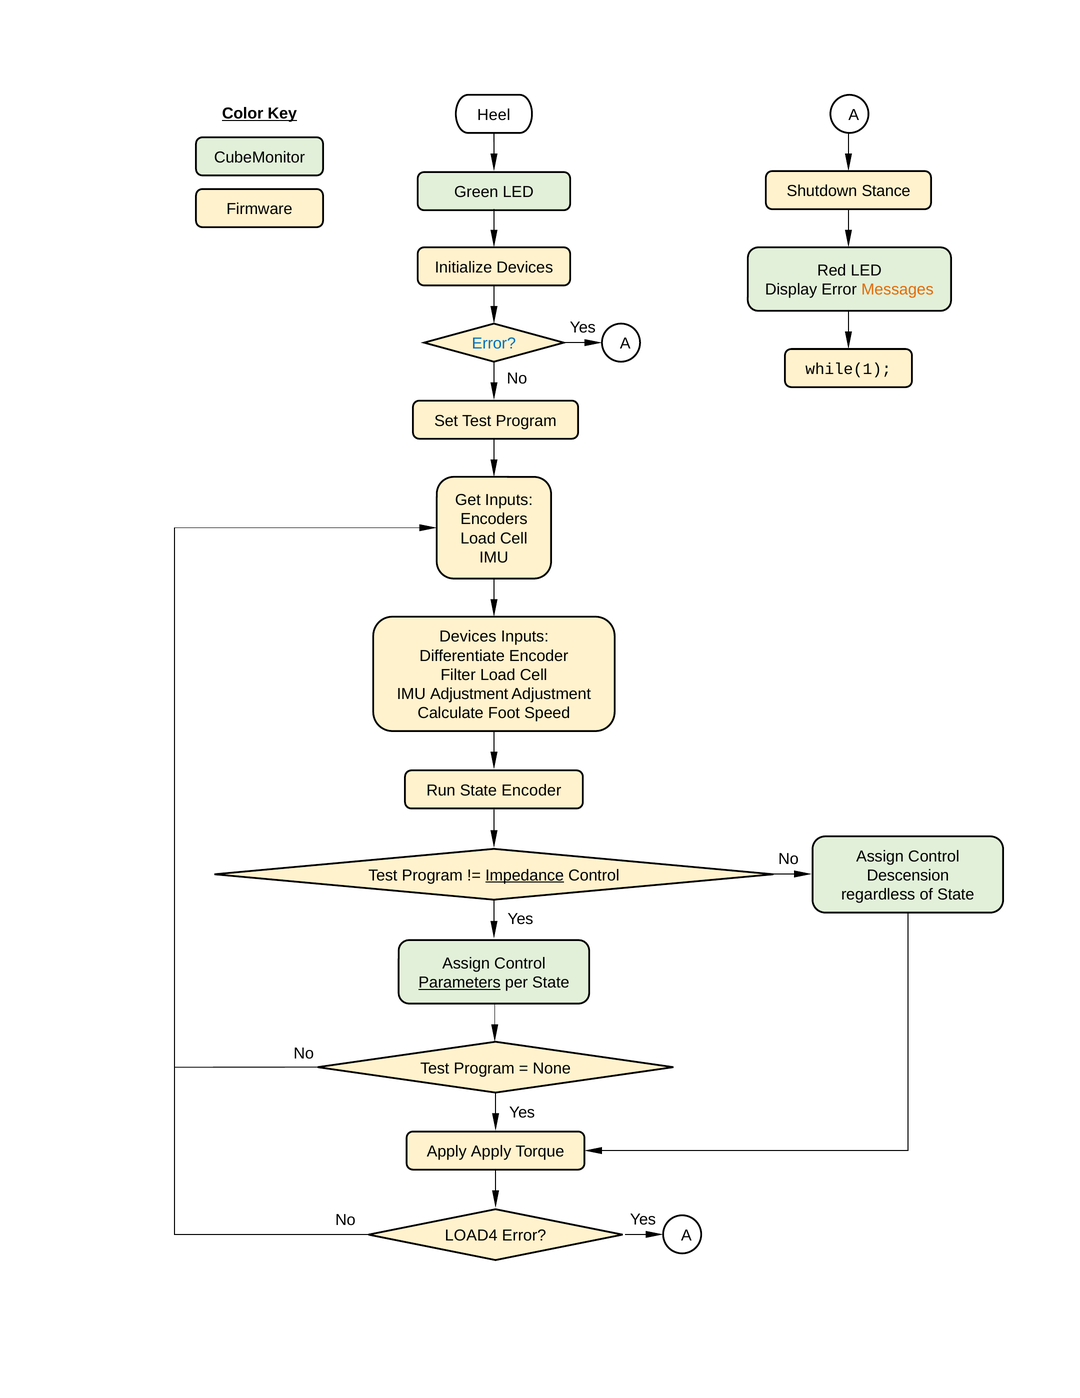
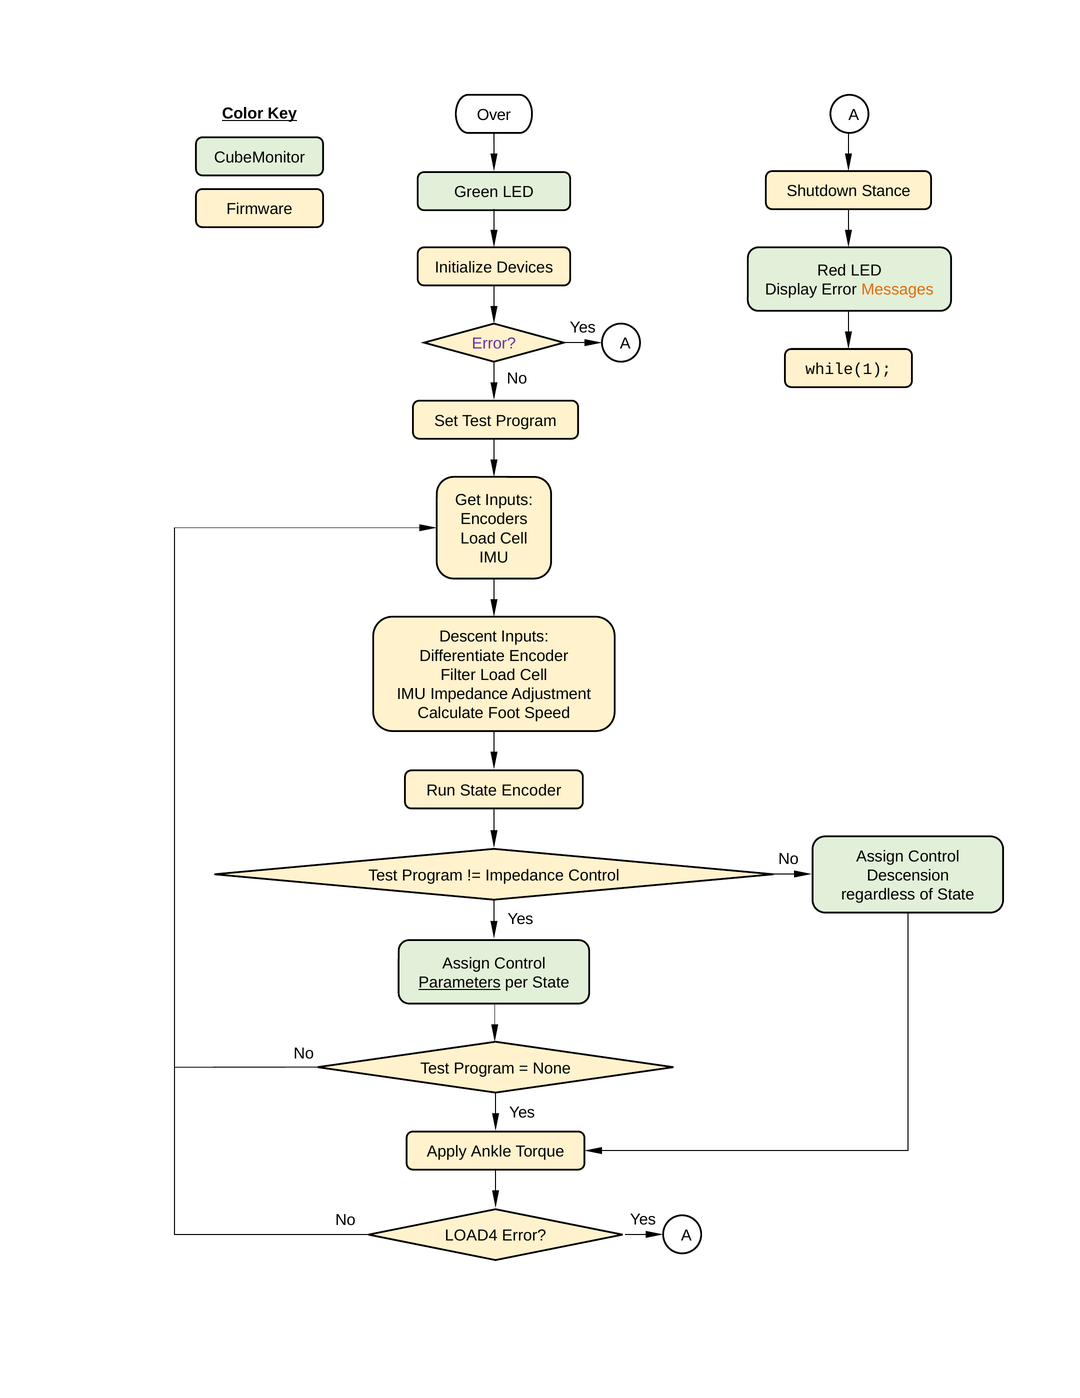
Heel: Heel -> Over
Error at (494, 344) colour: blue -> purple
Devices at (468, 637): Devices -> Descent
IMU Adjustment: Adjustment -> Impedance
Impedance at (525, 875) underline: present -> none
Apply Apply: Apply -> Ankle
